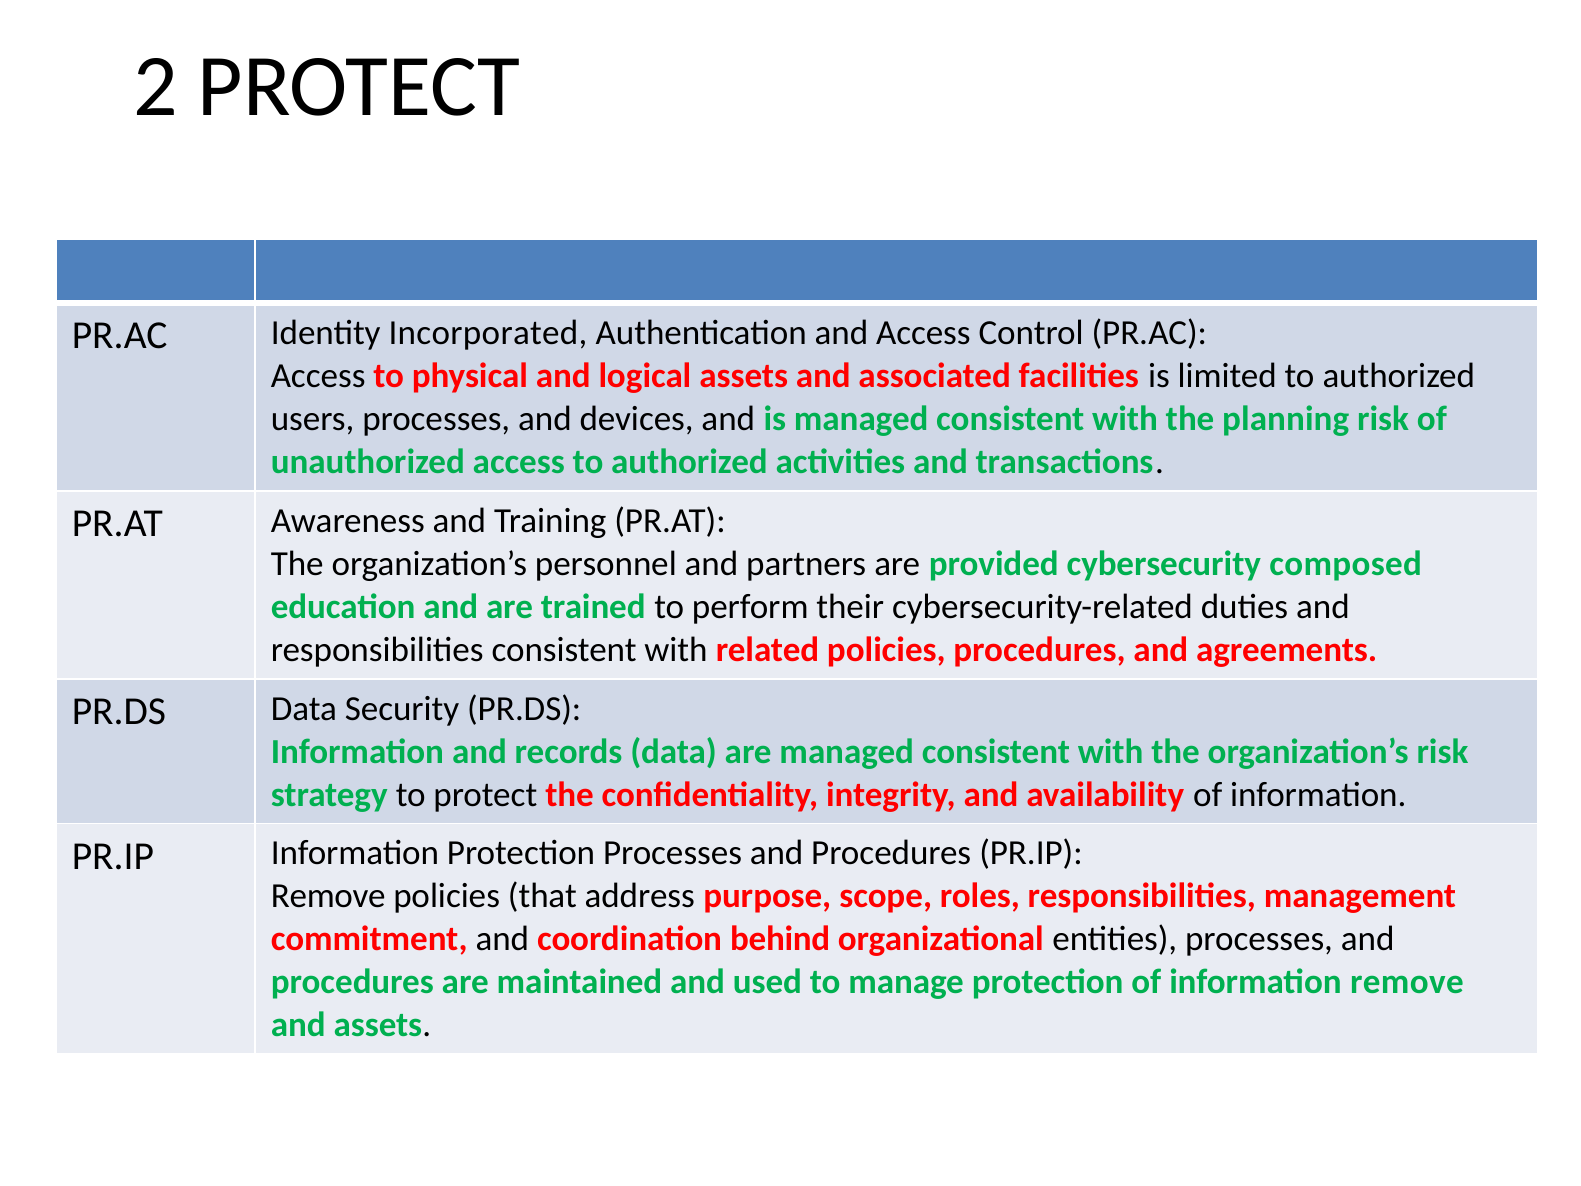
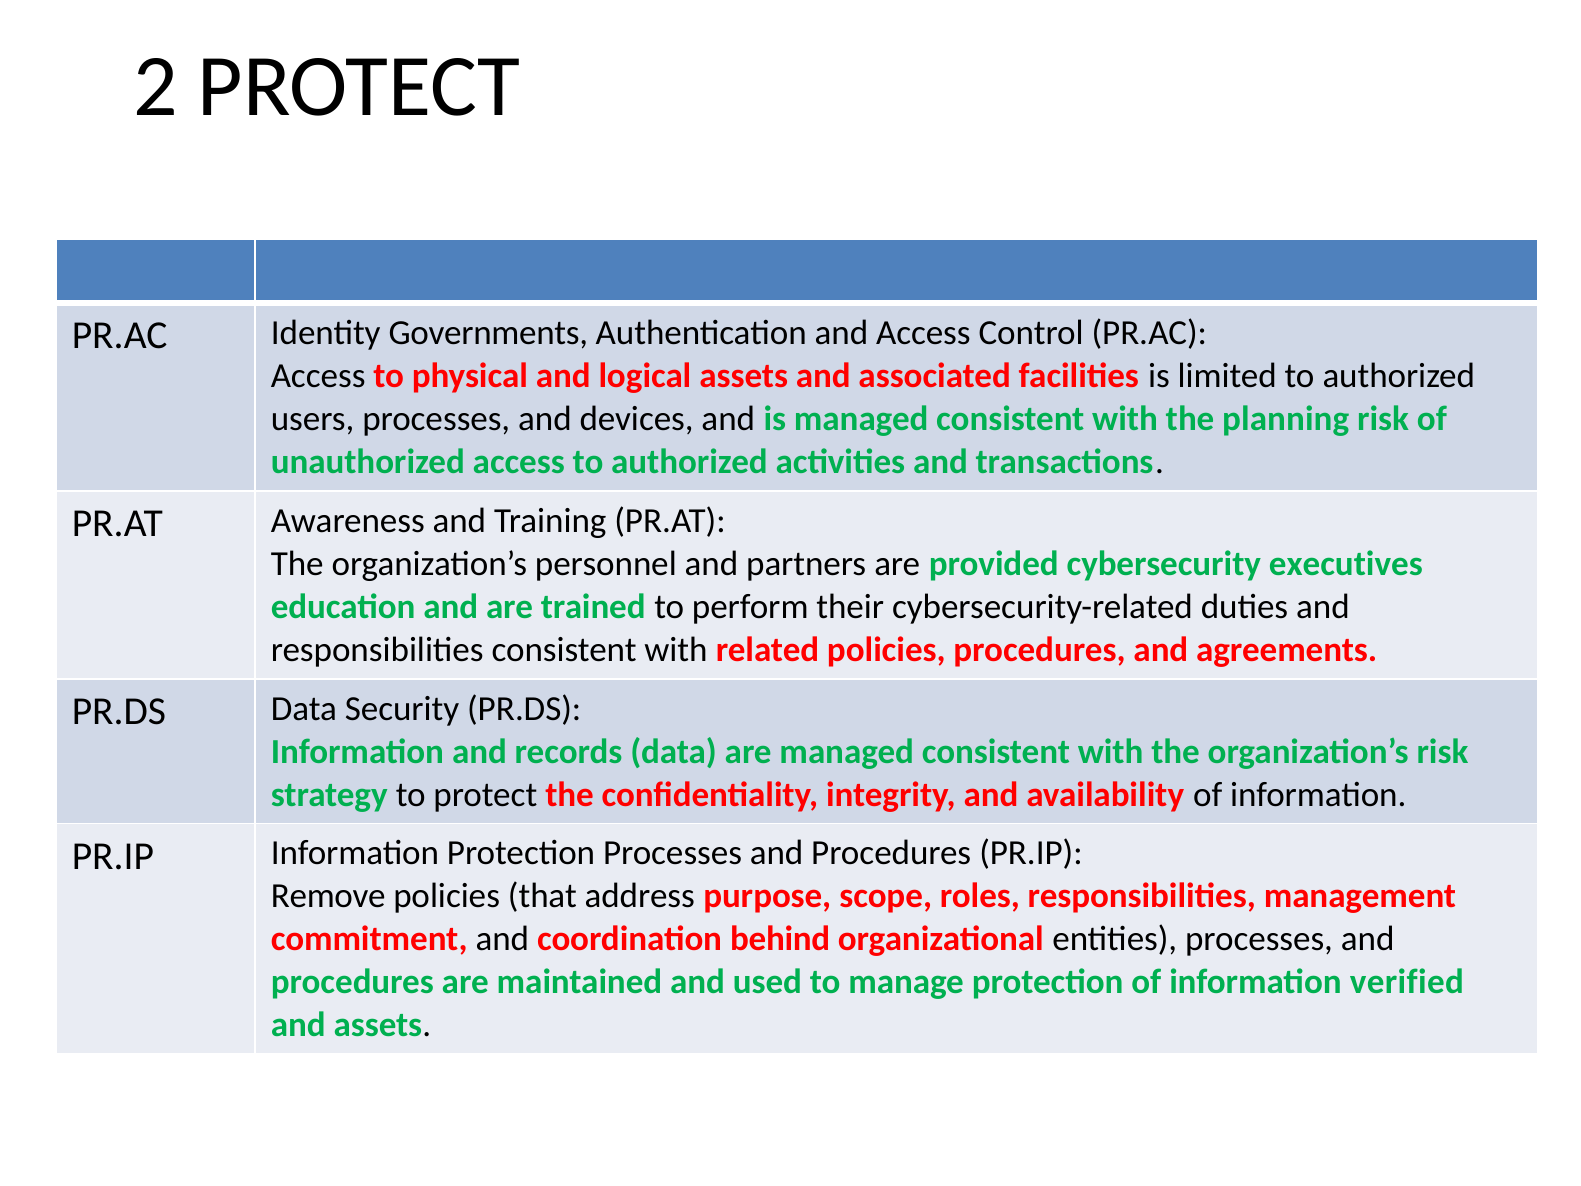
Incorporated: Incorporated -> Governments
composed: composed -> executives
information remove: remove -> verified
